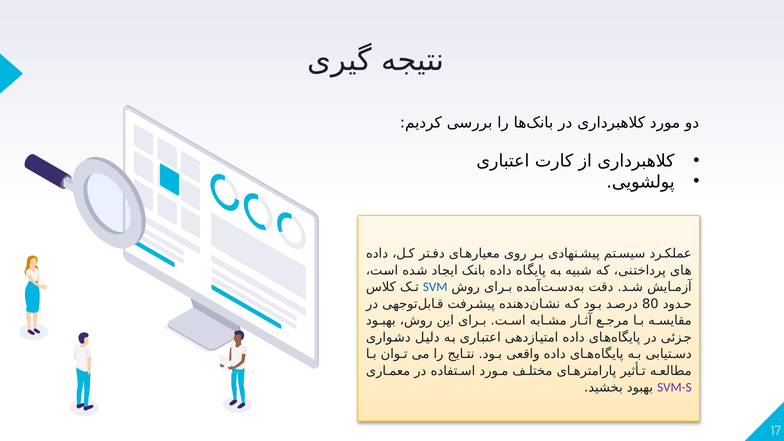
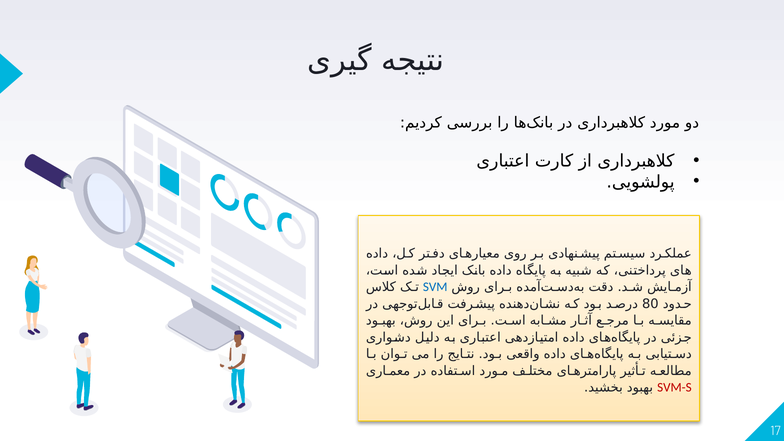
SVM-S colour: purple -> red
